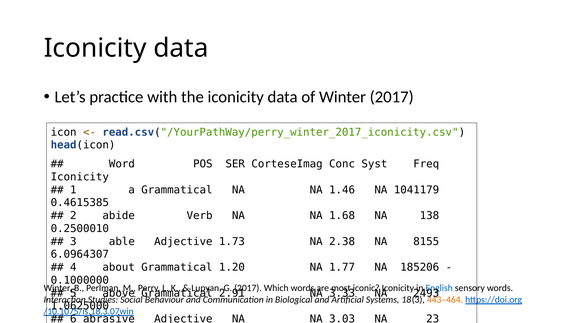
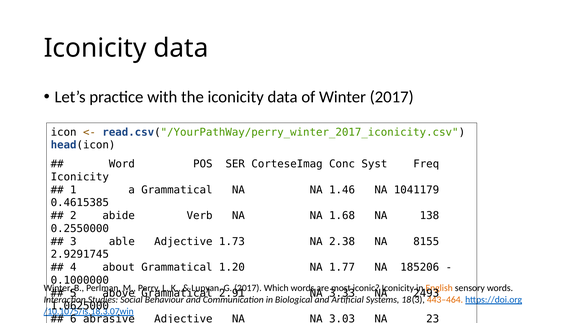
0.2500010: 0.2500010 -> 0.2550000
6.0964307: 6.0964307 -> 2.9291745
English colour: blue -> orange
